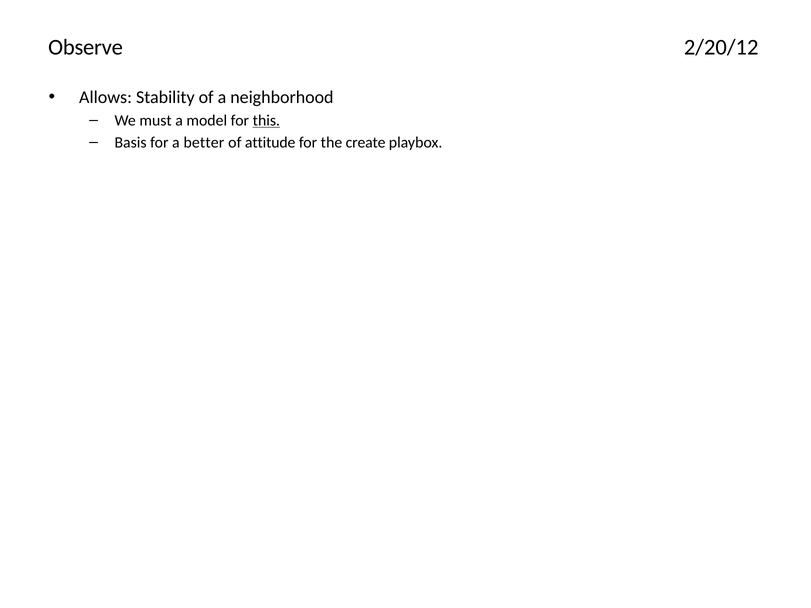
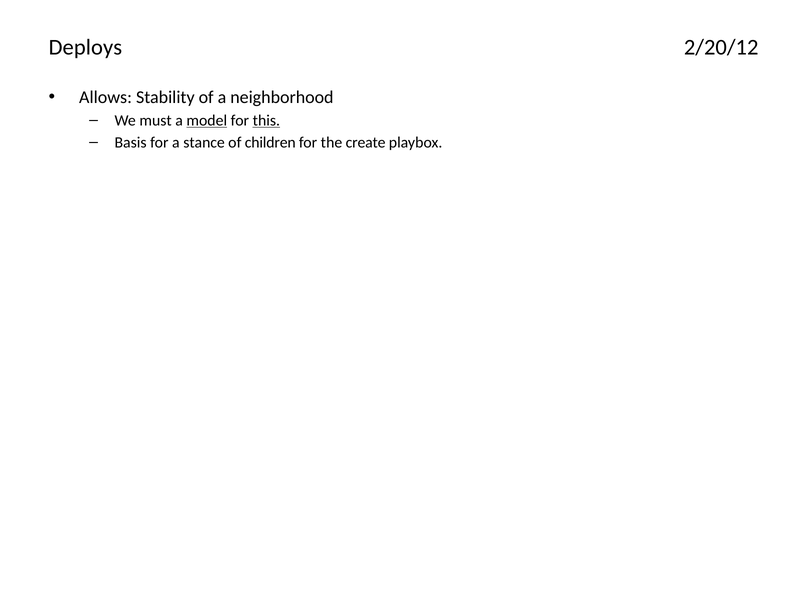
Observe: Observe -> Deploys
model underline: none -> present
better: better -> stance
attitude: attitude -> children
